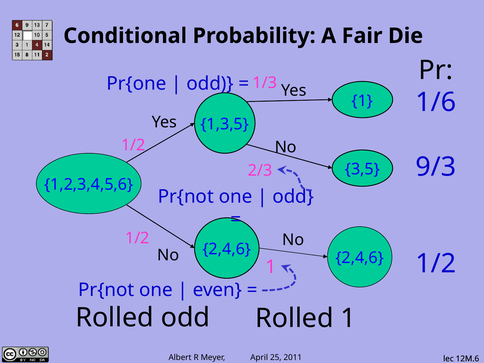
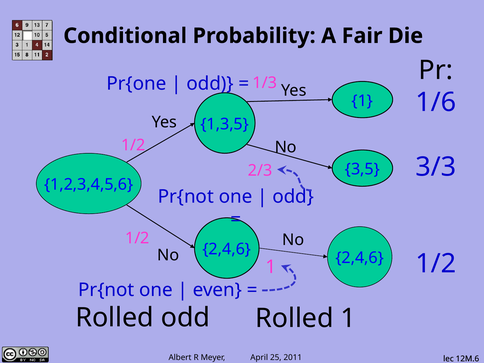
9/3: 9/3 -> 3/3
